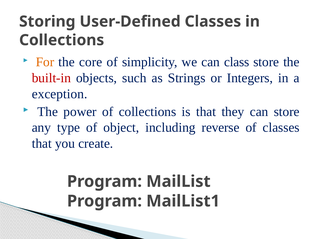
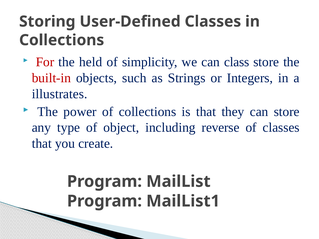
For colour: orange -> red
core: core -> held
exception: exception -> illustrates
